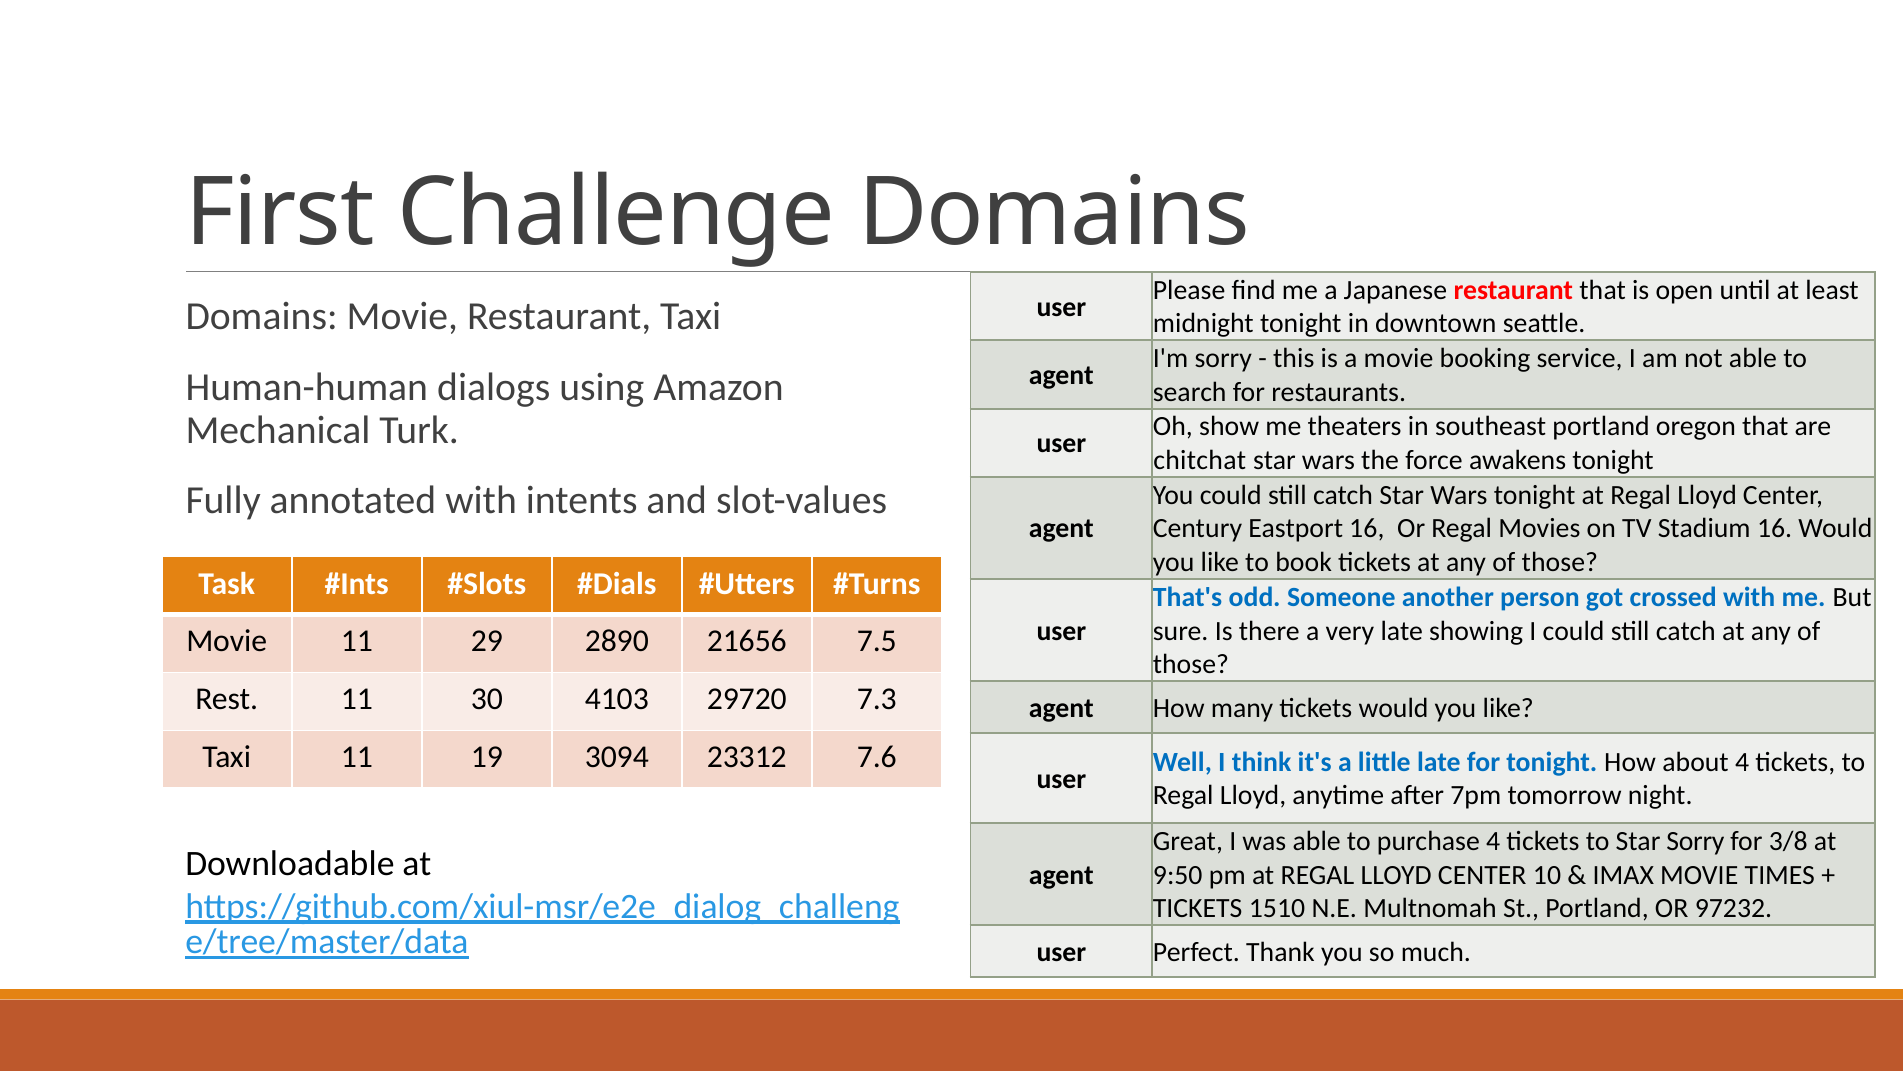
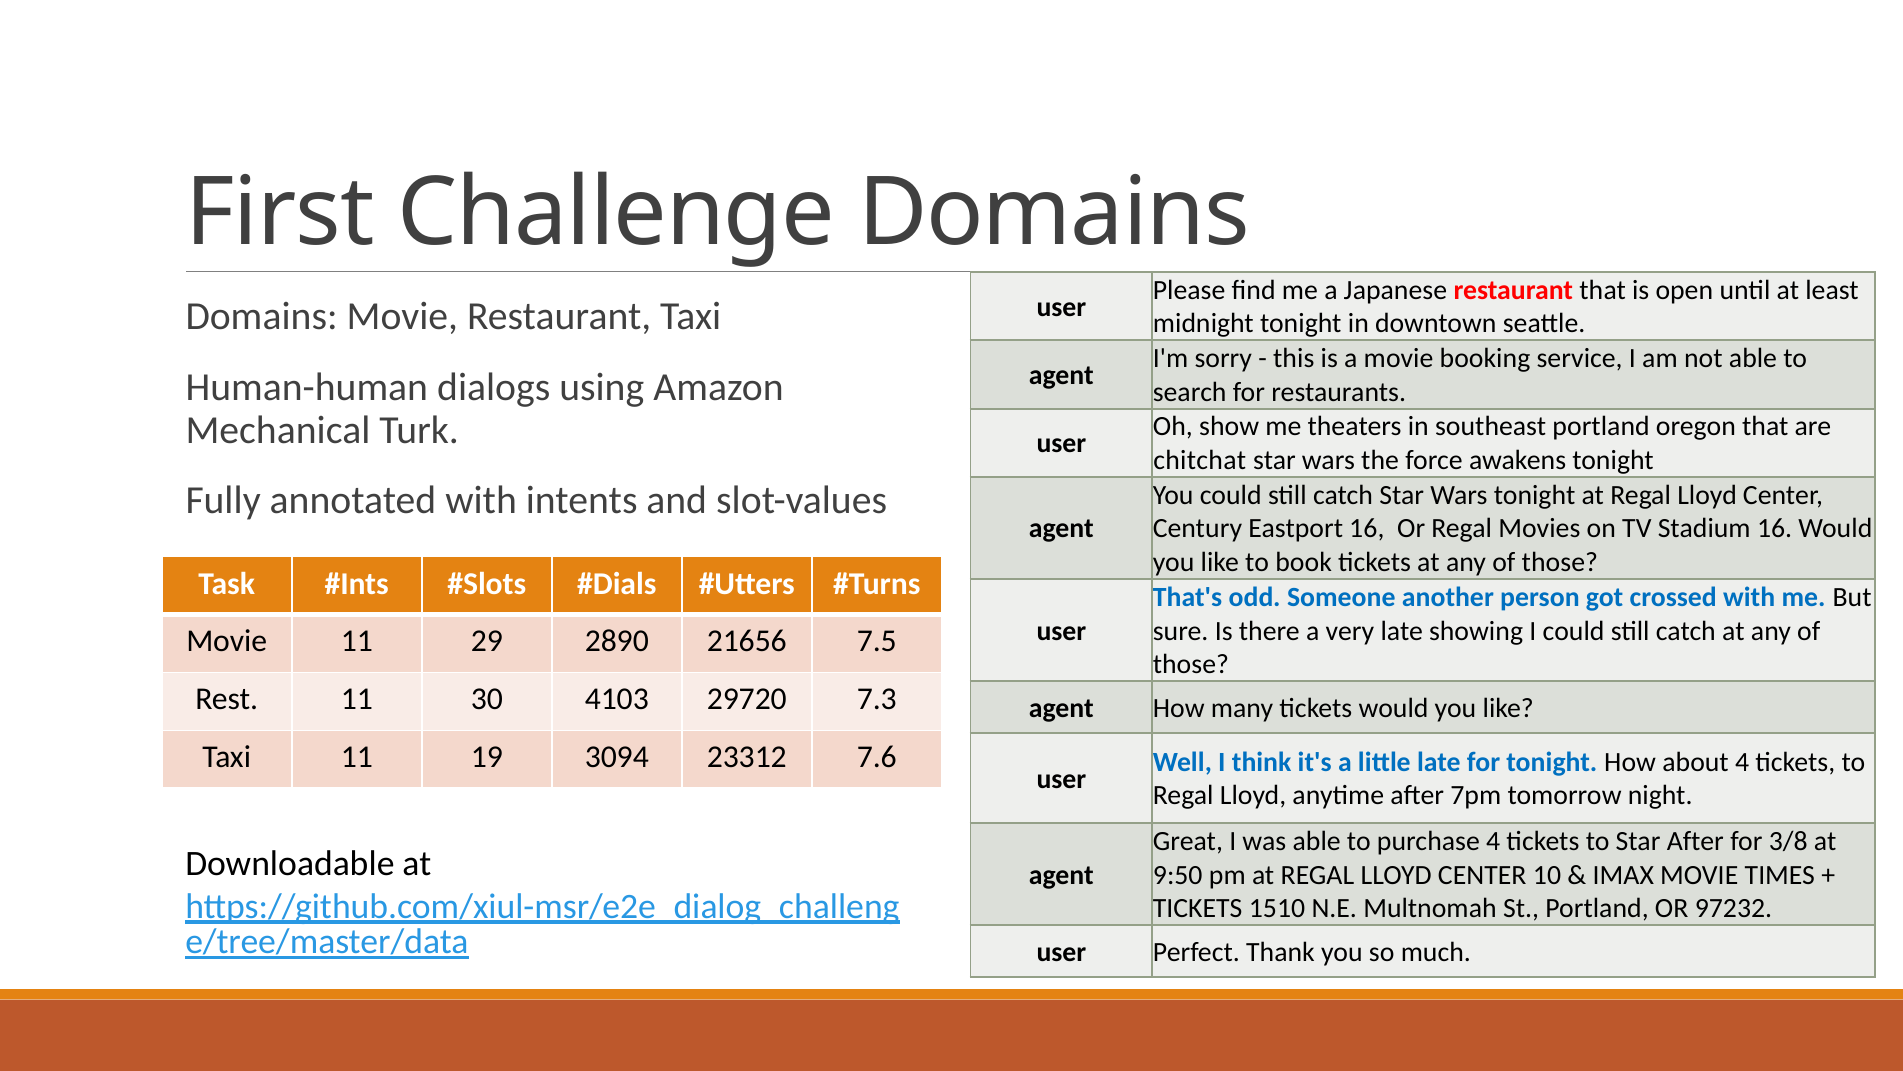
Star Sorry: Sorry -> After
